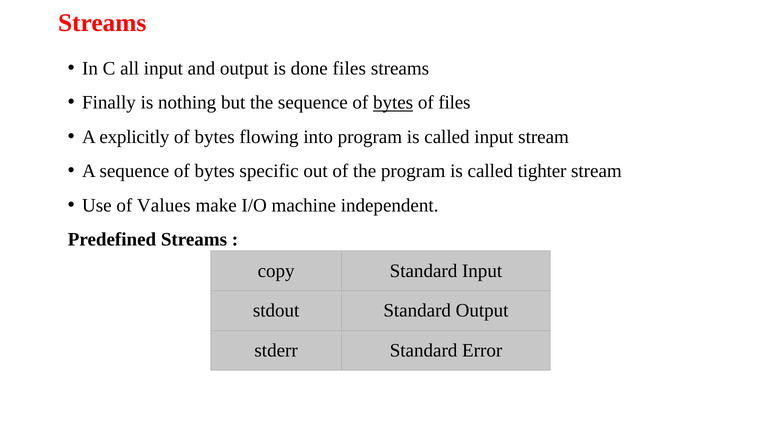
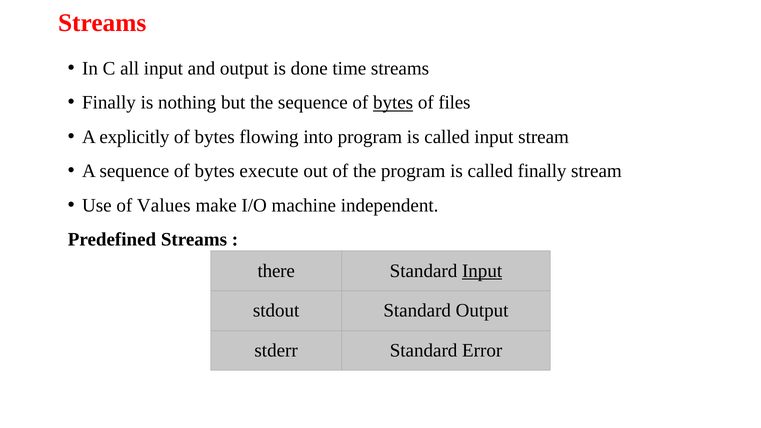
done files: files -> time
specific: specific -> execute
called tighter: tighter -> finally
copy: copy -> there
Input at (482, 271) underline: none -> present
